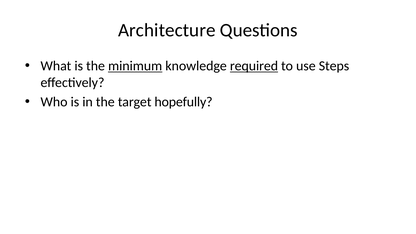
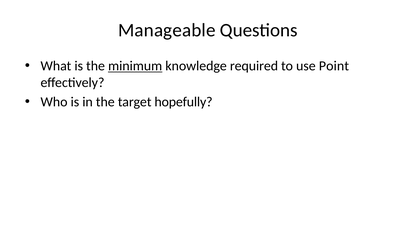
Architecture: Architecture -> Manageable
required underline: present -> none
Steps: Steps -> Point
